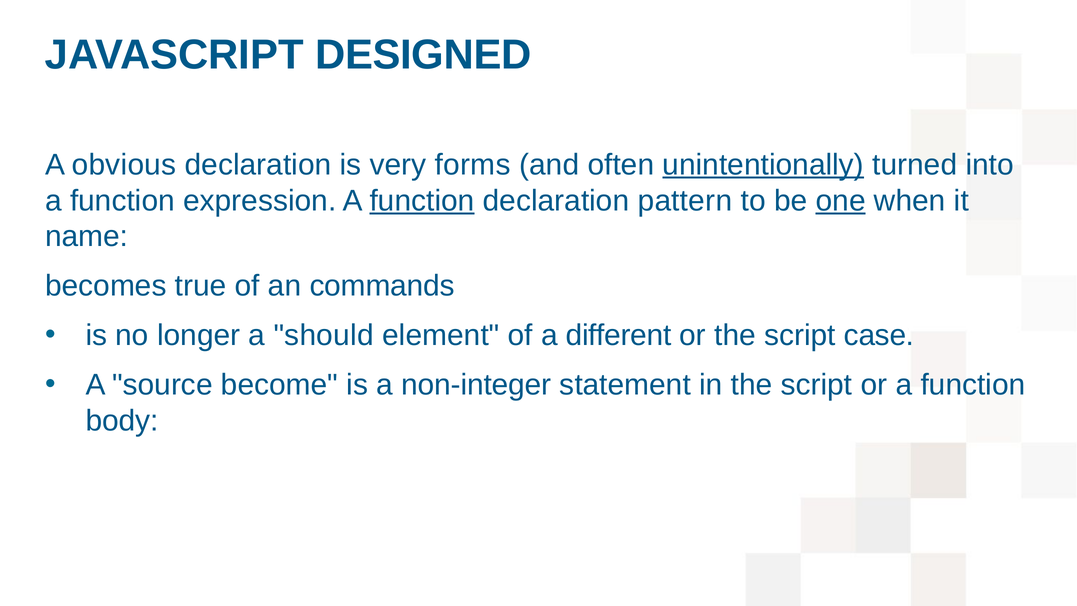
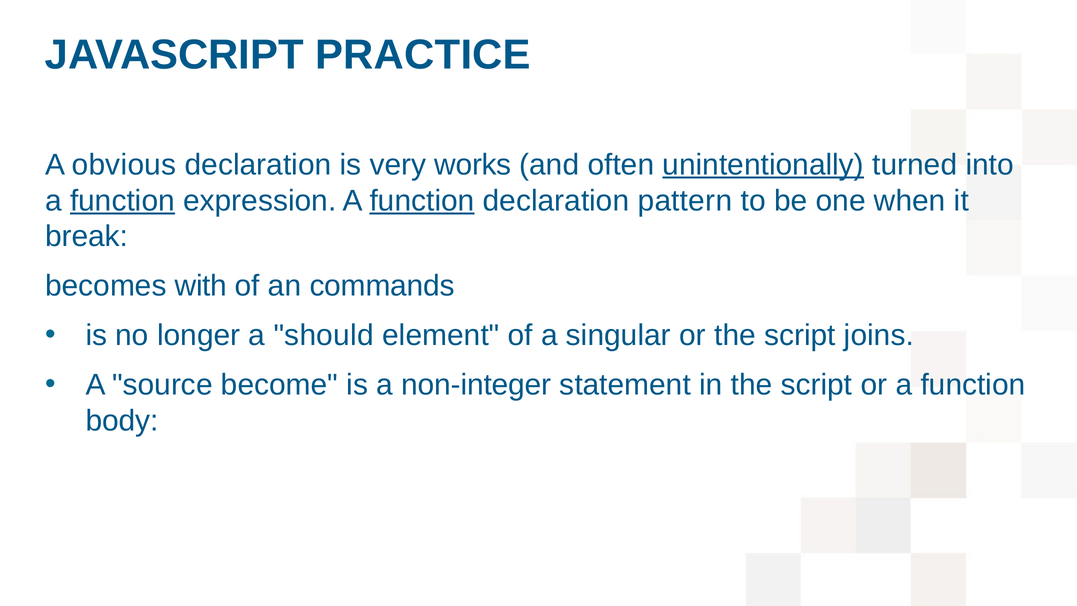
DESIGNED: DESIGNED -> PRACTICE
forms: forms -> works
function at (122, 201) underline: none -> present
one underline: present -> none
name: name -> break
true: true -> with
different: different -> singular
case: case -> joins
